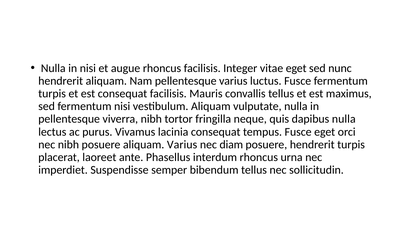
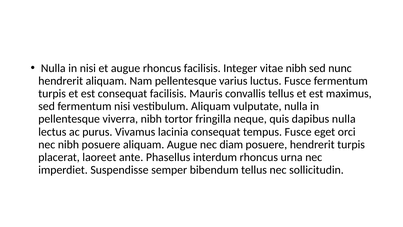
vitae eget: eget -> nibh
aliquam Varius: Varius -> Augue
